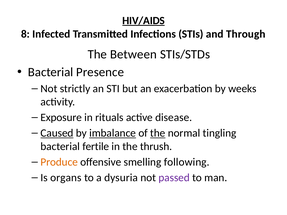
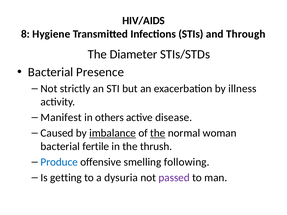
HIV/AIDS underline: present -> none
Infected: Infected -> Hygiene
Between: Between -> Diameter
weeks: weeks -> illness
Exposure: Exposure -> Manifest
rituals: rituals -> others
Caused underline: present -> none
tingling: tingling -> woman
Produce colour: orange -> blue
organs: organs -> getting
